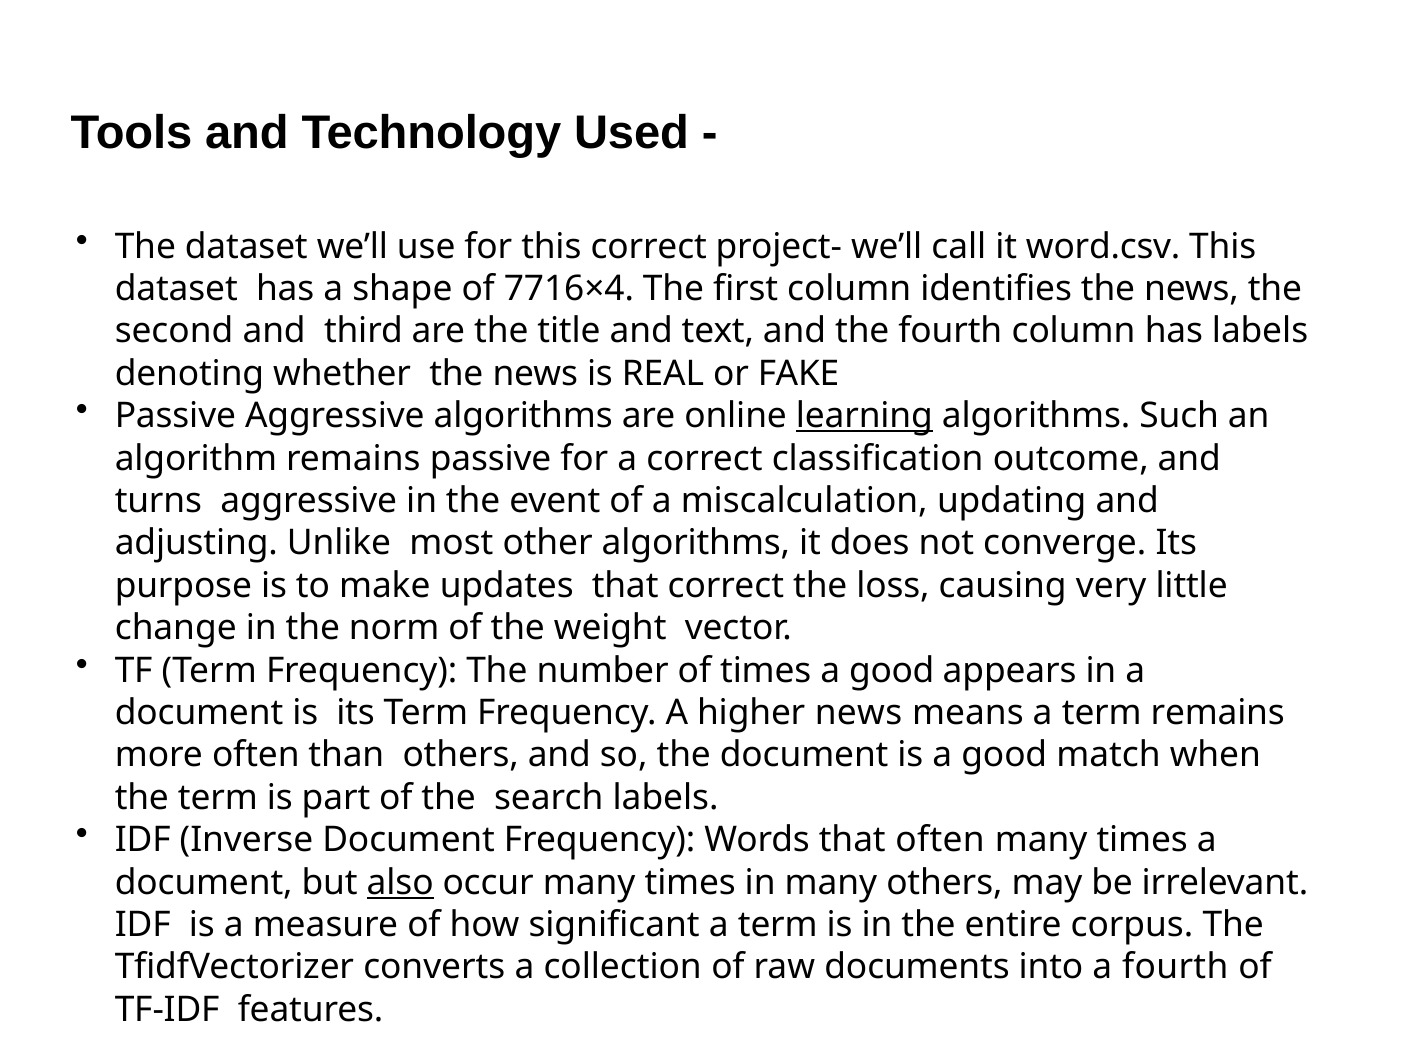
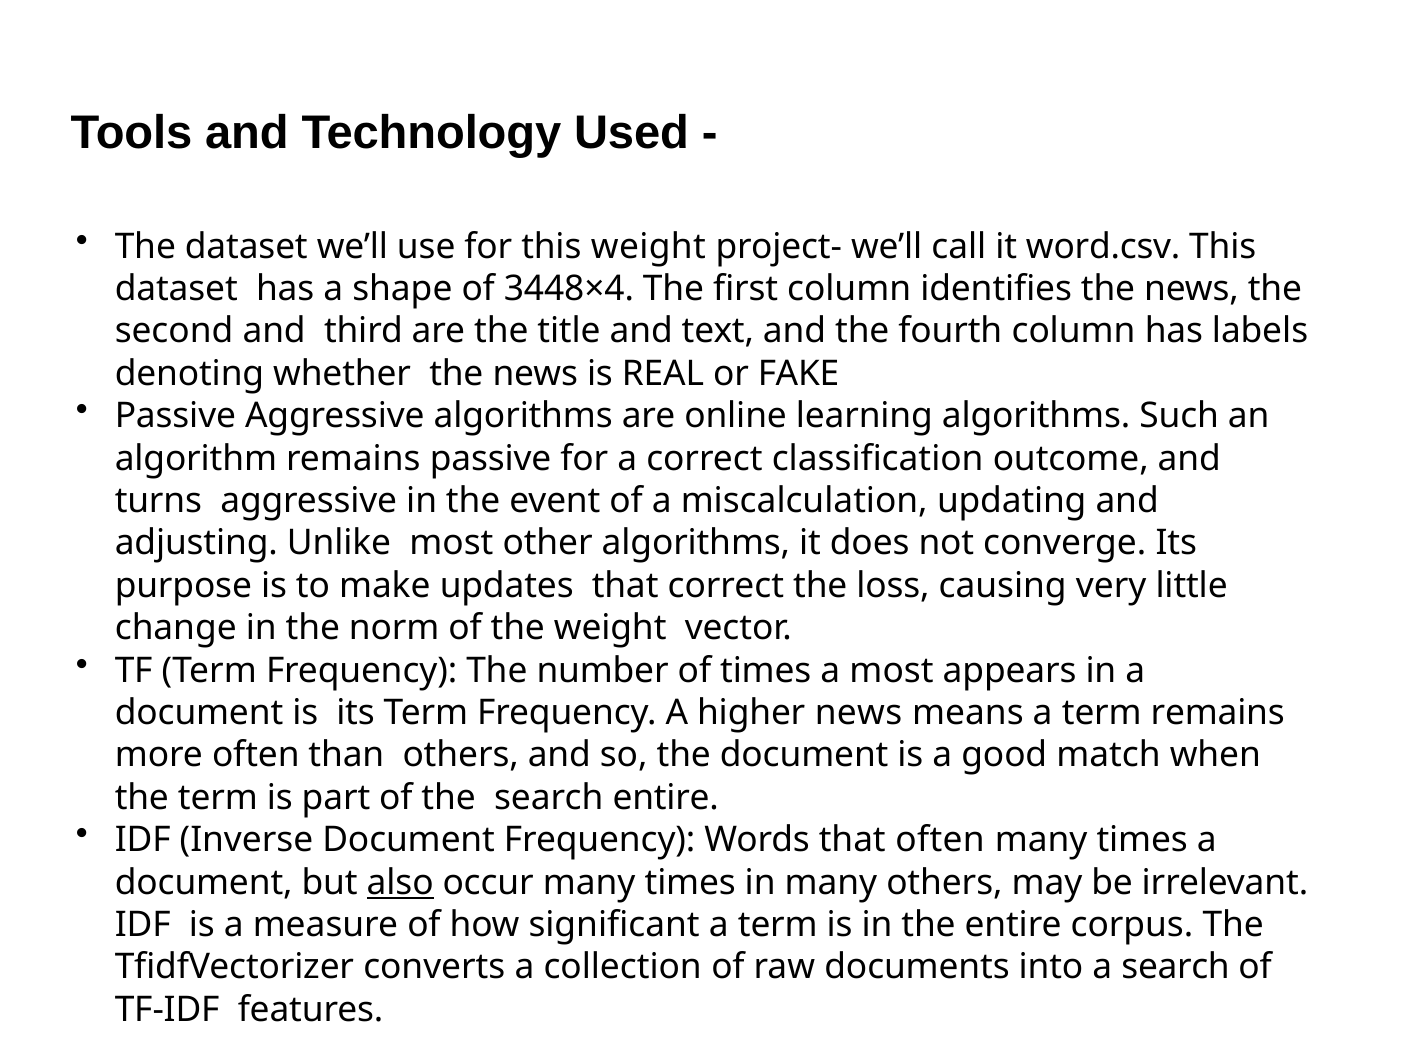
this correct: correct -> weight
7716×4: 7716×4 -> 3448×4
learning underline: present -> none
times a good: good -> most
search labels: labels -> entire
a fourth: fourth -> search
